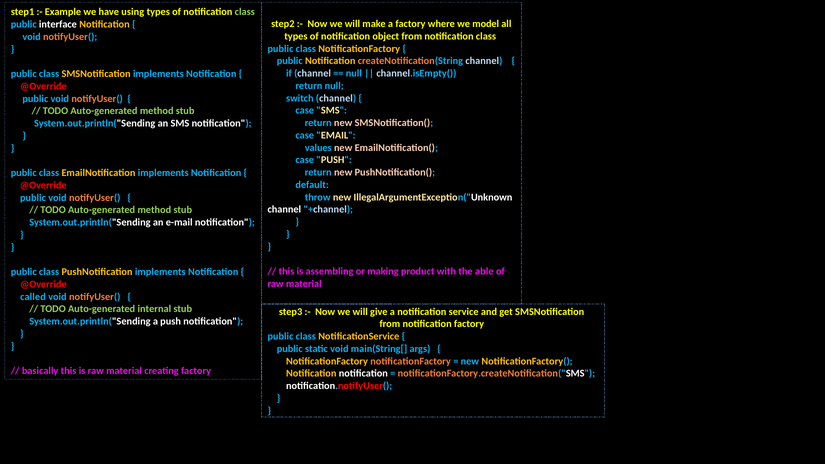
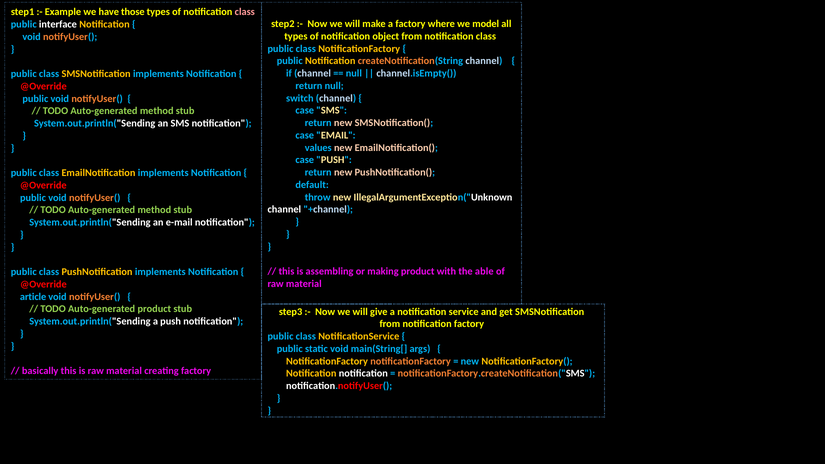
using: using -> those
class at (245, 12) colour: light green -> pink
called: called -> article
Auto-generated internal: internal -> product
